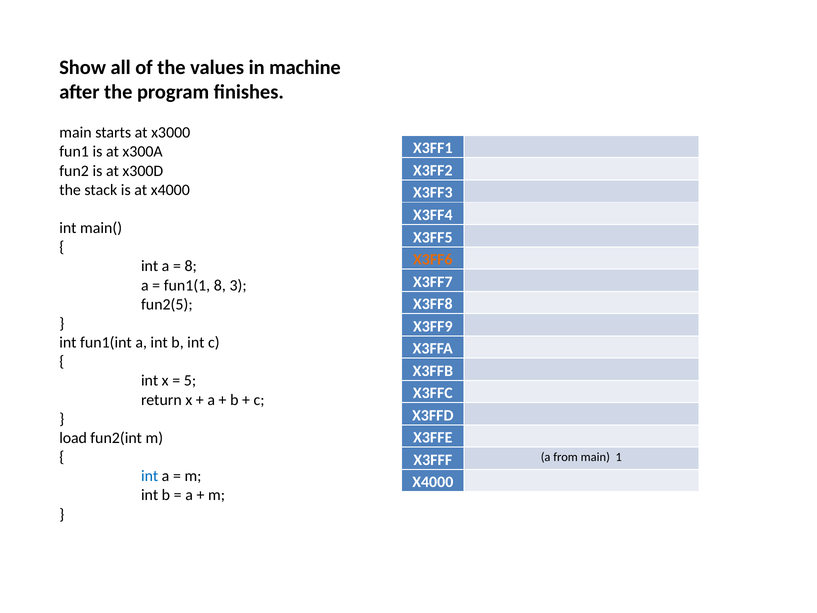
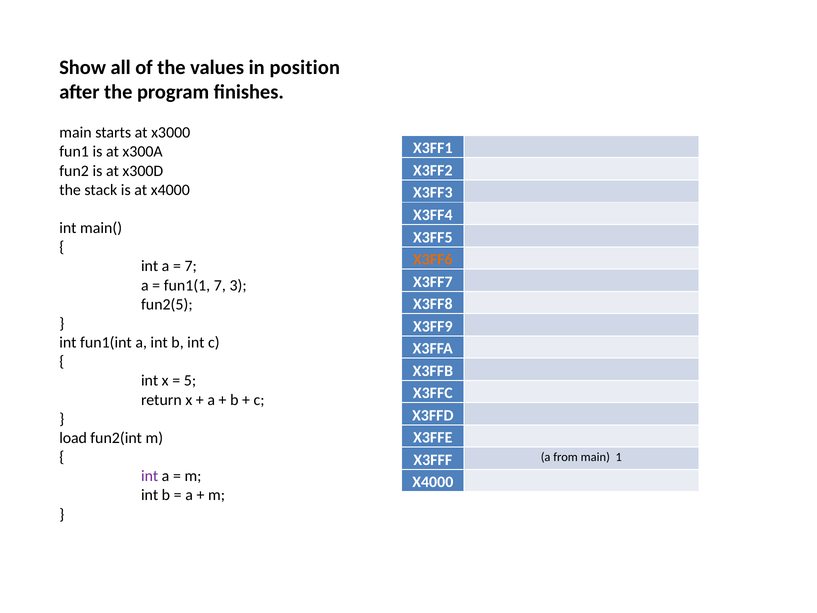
machine: machine -> position
8 at (191, 266): 8 -> 7
fun1(1 8: 8 -> 7
int at (150, 476) colour: blue -> purple
